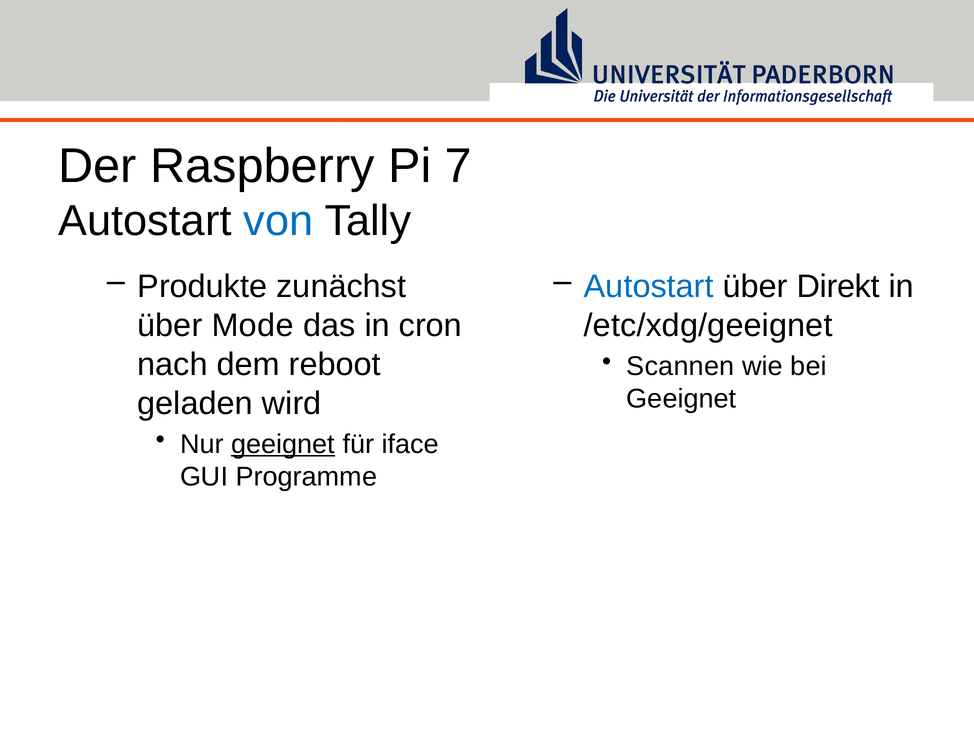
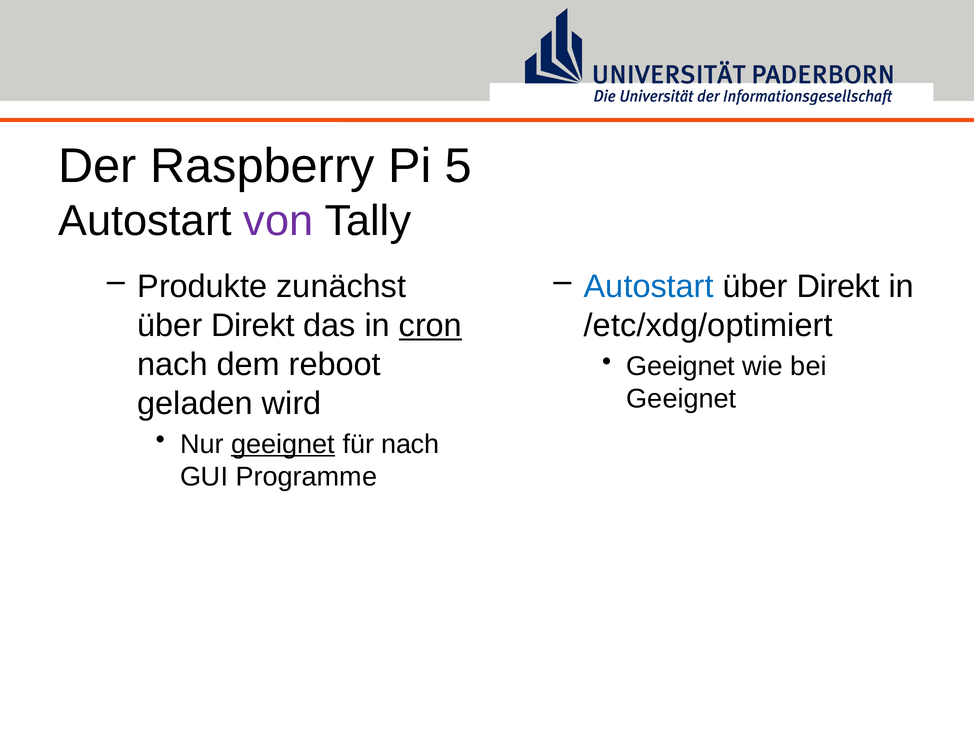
7: 7 -> 5
von colour: blue -> purple
Mode at (253, 325): Mode -> Direkt
cron underline: none -> present
/etc/xdg/geeignet: /etc/xdg/geeignet -> /etc/xdg/optimiert
Scannen at (680, 366): Scannen -> Geeignet
für iface: iface -> nach
